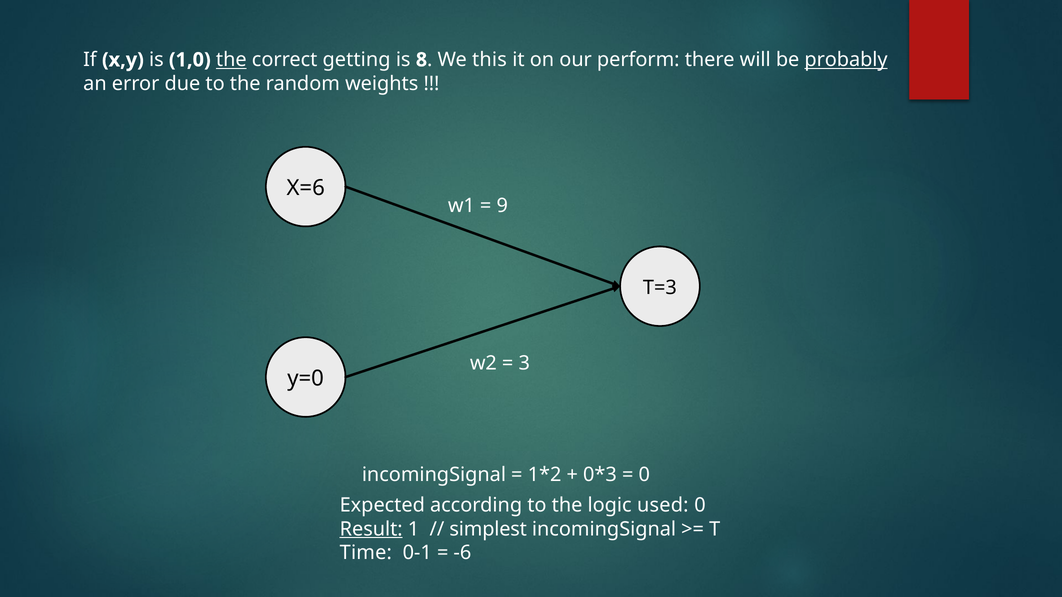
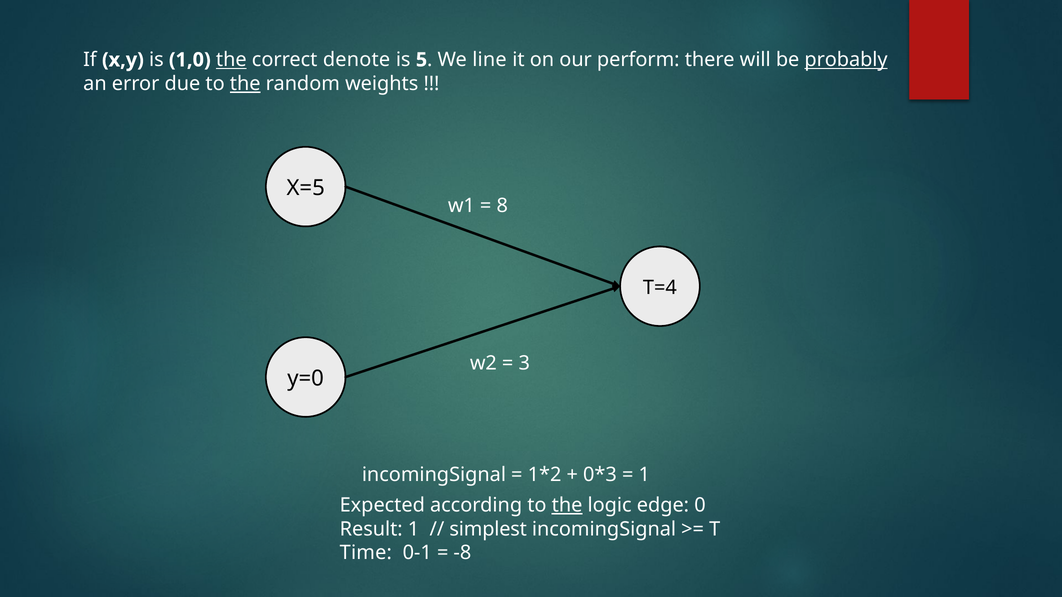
getting: getting -> denote
8: 8 -> 5
this: this -> line
the at (245, 84) underline: none -> present
X=6: X=6 -> X=5
9: 9 -> 8
T=3: T=3 -> T=4
0 at (644, 475): 0 -> 1
the at (567, 505) underline: none -> present
used: used -> edge
Result underline: present -> none
-6: -6 -> -8
